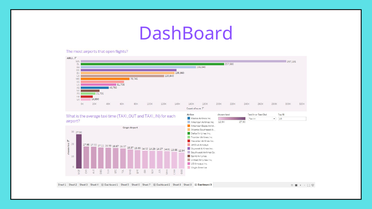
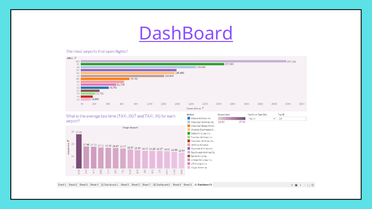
DashBoard underline: none -> present
